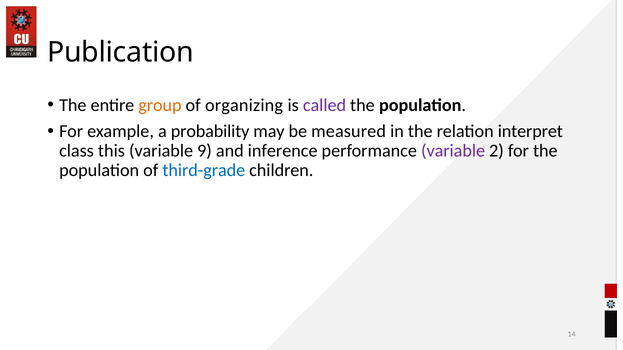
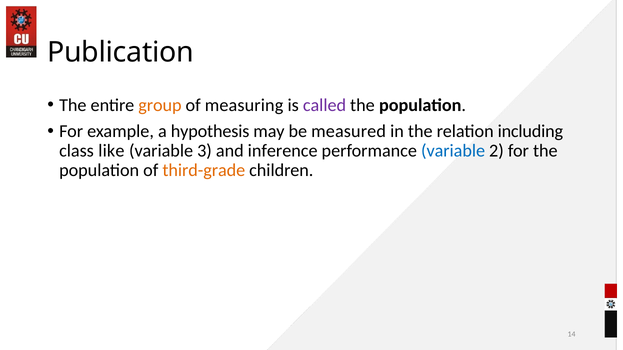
organizing: organizing -> measuring
probability: probability -> hypothesis
interpret: interpret -> including
this: this -> like
9: 9 -> 3
variable at (453, 151) colour: purple -> blue
third-grade colour: blue -> orange
